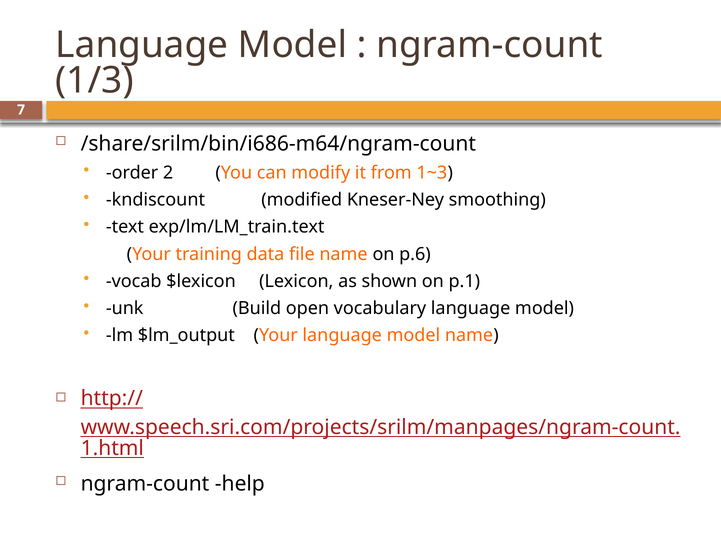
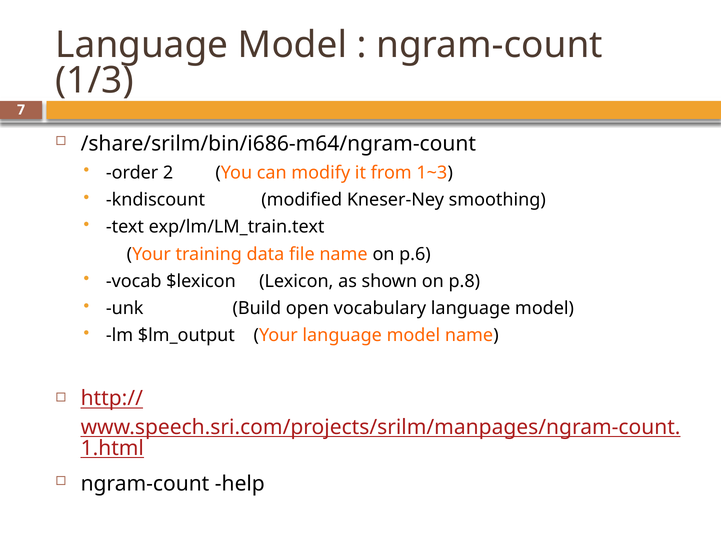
p.1: p.1 -> p.8
